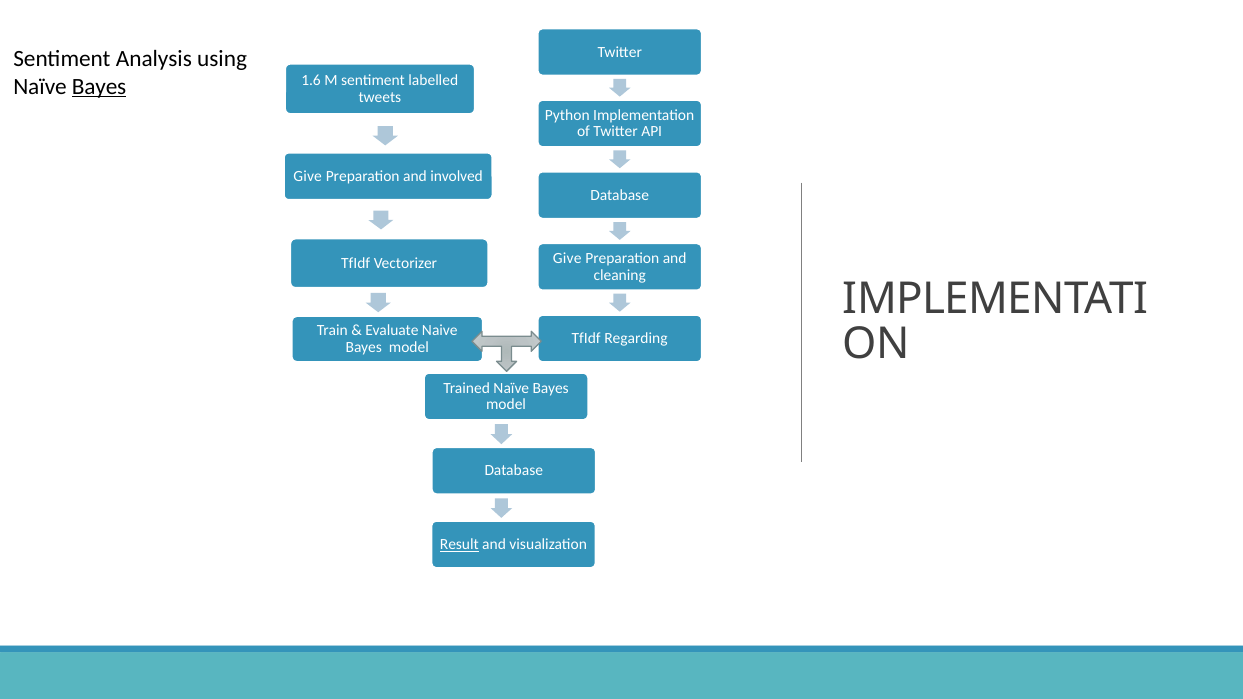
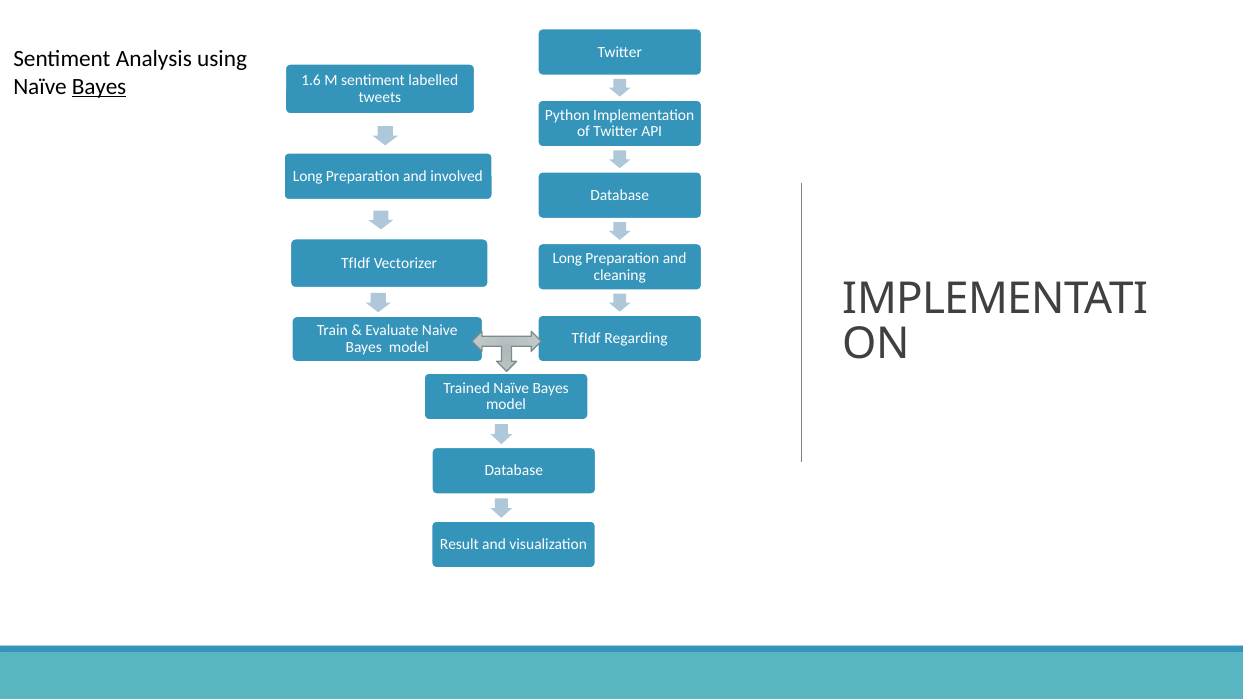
Give at (308, 176): Give -> Long
Give at (567, 258): Give -> Long
Result underline: present -> none
